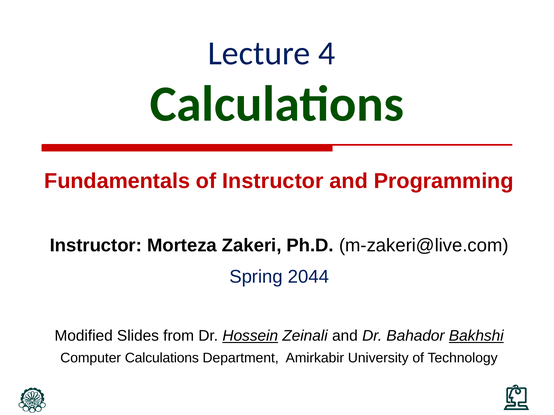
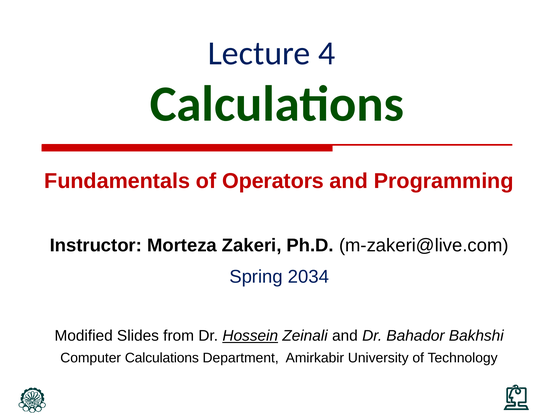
of Instructor: Instructor -> Operators
2044: 2044 -> 2034
Bakhshi underline: present -> none
